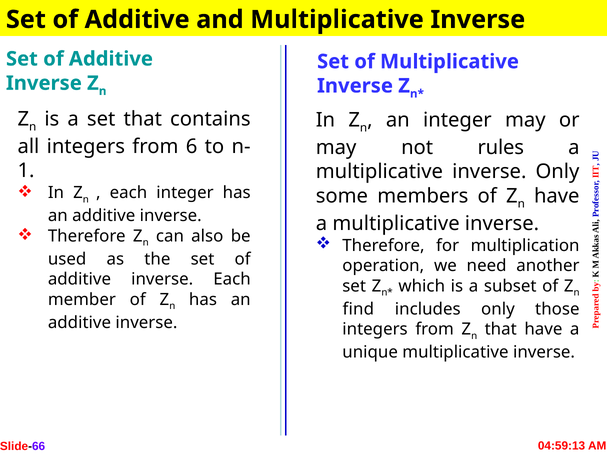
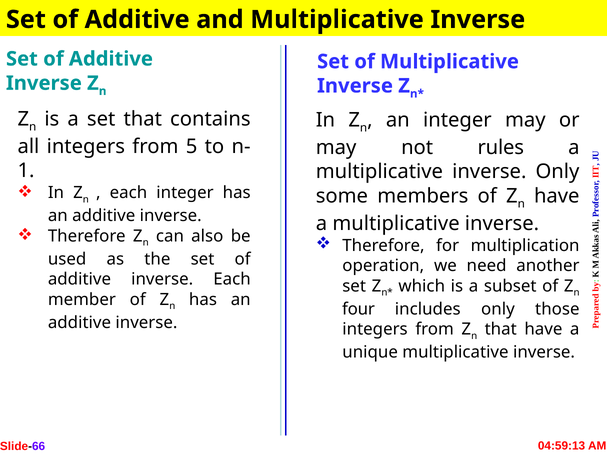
6: 6 -> 5
find: find -> four
